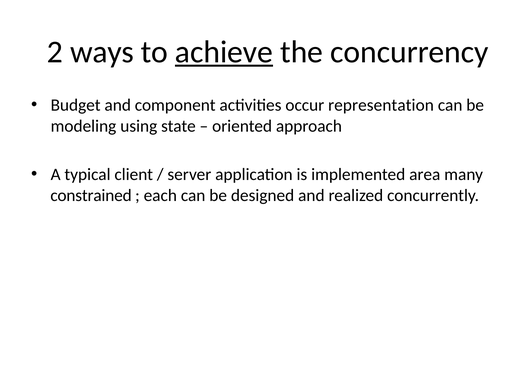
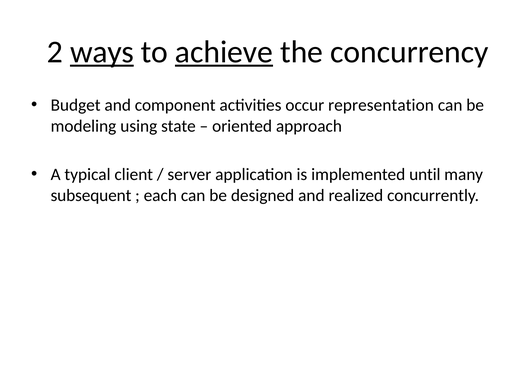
ways underline: none -> present
area: area -> until
constrained: constrained -> subsequent
